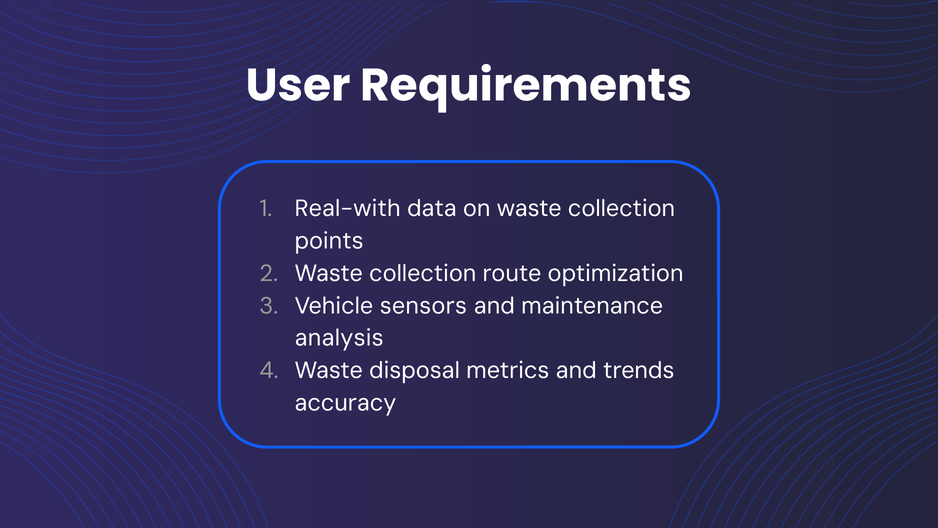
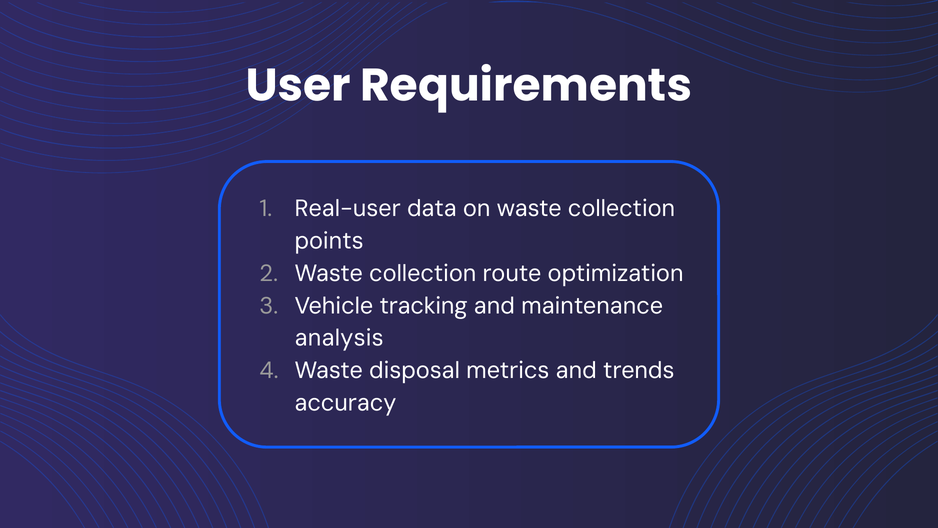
Real-with: Real-with -> Real-user
sensors: sensors -> tracking
